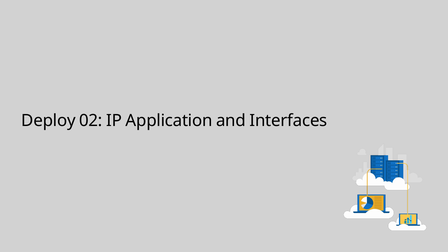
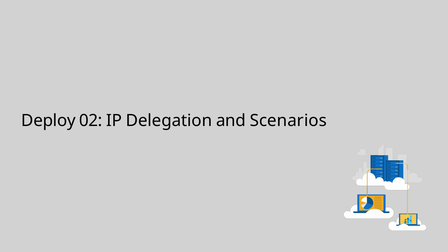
Application: Application -> Delegation
Interfaces: Interfaces -> Scenarios
